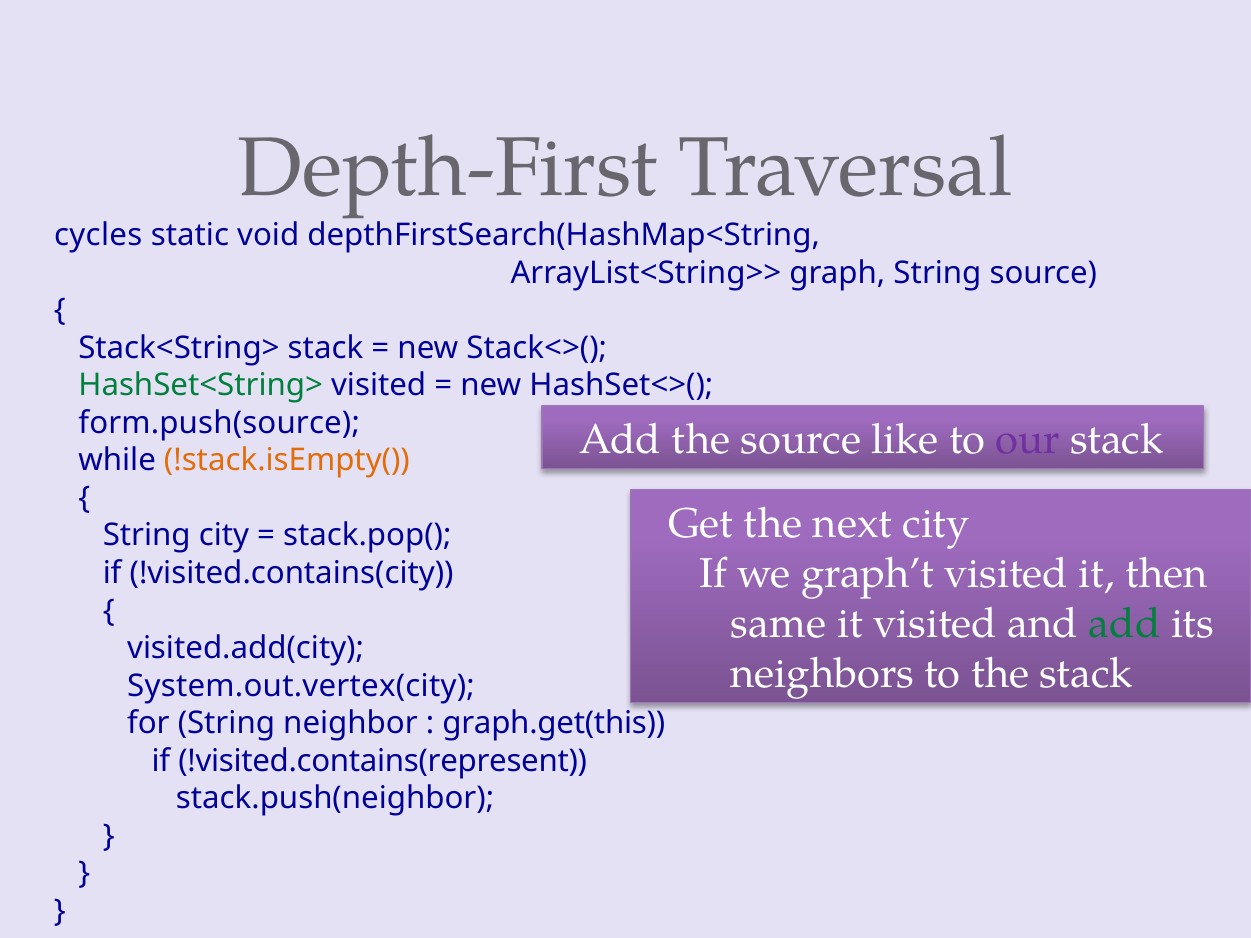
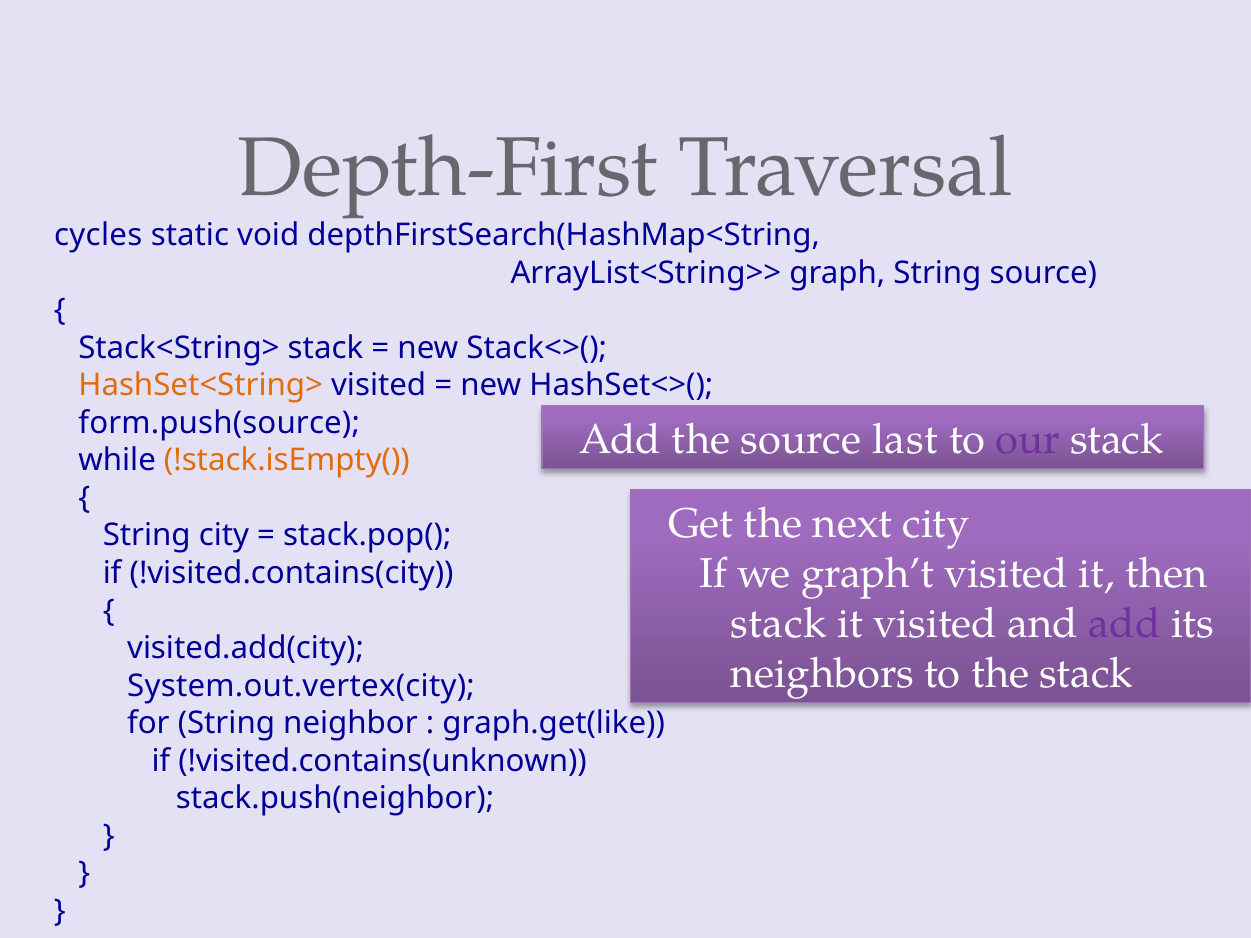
HashSet<String> colour: green -> orange
like: like -> last
same at (779, 624): same -> stack
add at (1125, 624) colour: green -> purple
graph.get(this: graph.get(this -> graph.get(like
!visited.contains(represent: !visited.contains(represent -> !visited.contains(unknown
